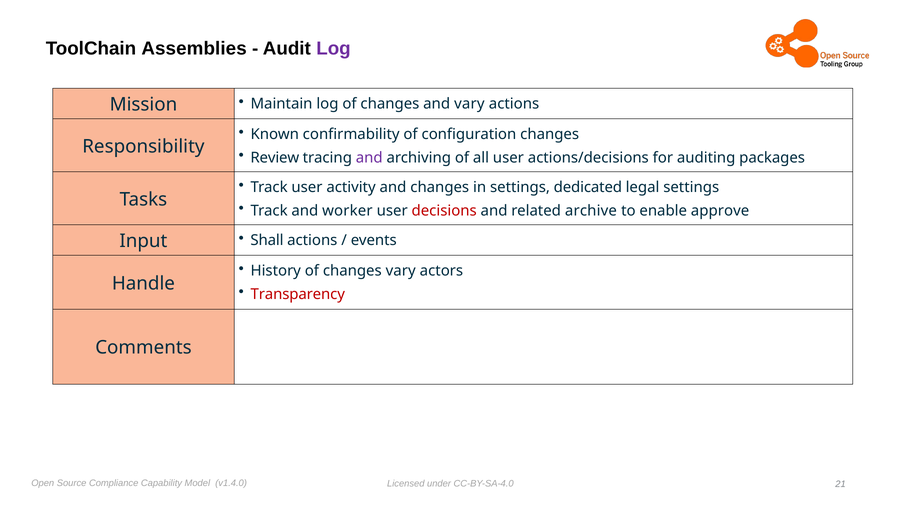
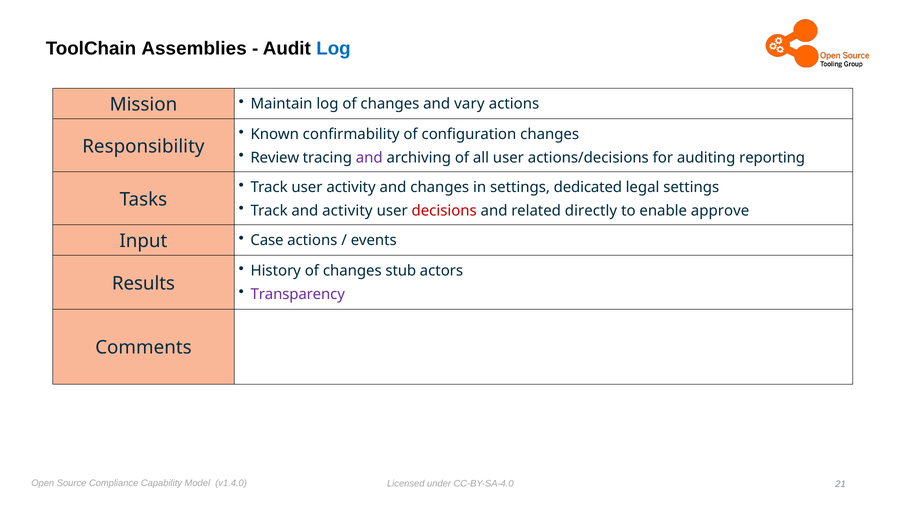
Log at (333, 48) colour: purple -> blue
packages: packages -> reporting
and worker: worker -> activity
archive: archive -> directly
Shall: Shall -> Case
changes vary: vary -> stub
Handle: Handle -> Results
Transparency colour: red -> purple
